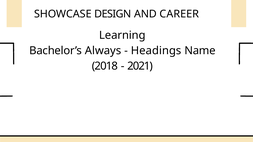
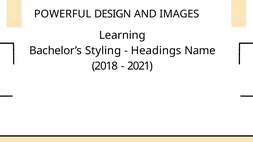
SHOWCASE: SHOWCASE -> POWERFUL
CAREER: CAREER -> IMAGES
Always: Always -> Styling
